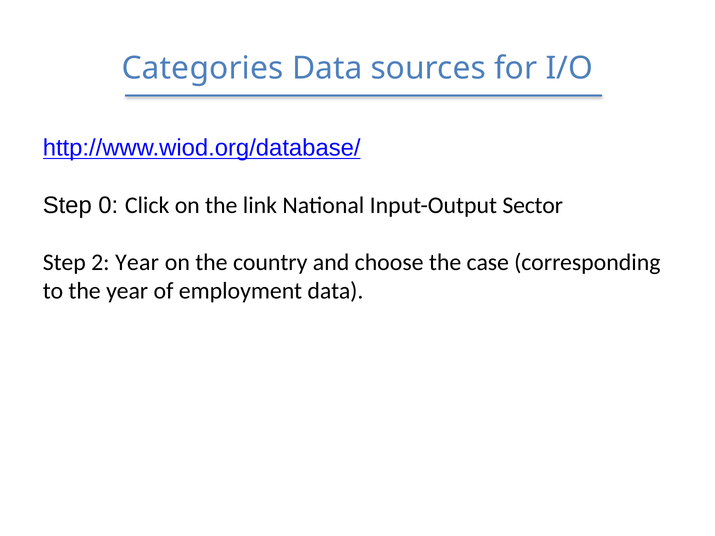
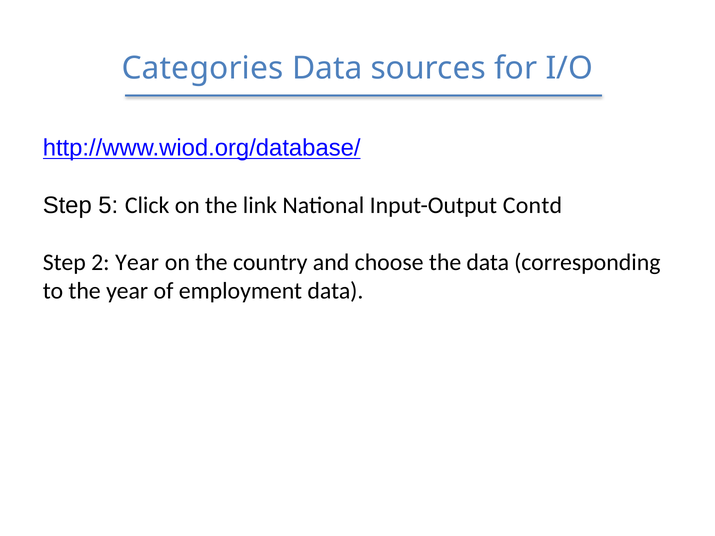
0: 0 -> 5
Sector: Sector -> Contd
the case: case -> data
